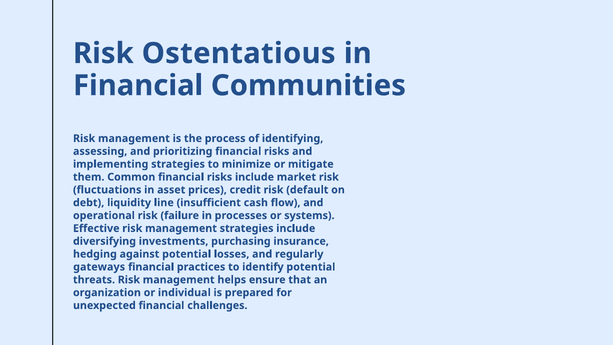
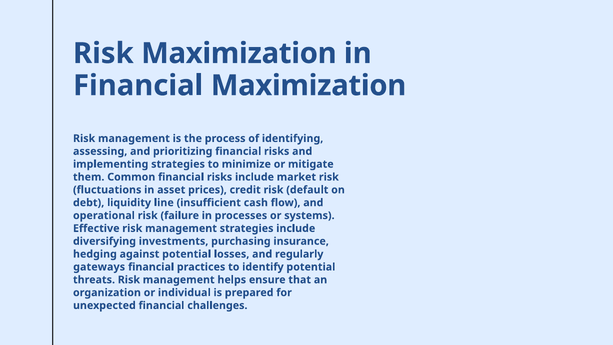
Risk Ostentatious: Ostentatious -> Maximization
Financial Communities: Communities -> Maximization
